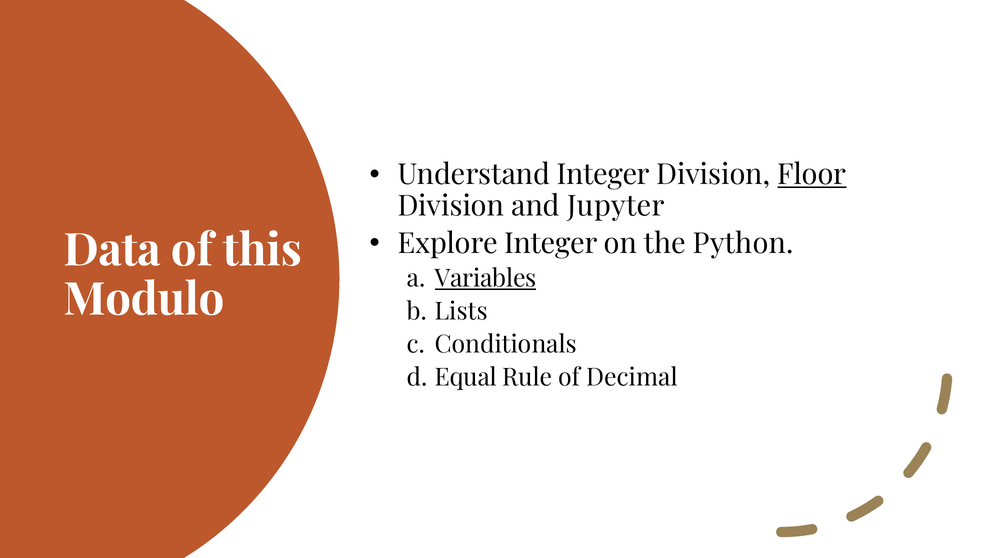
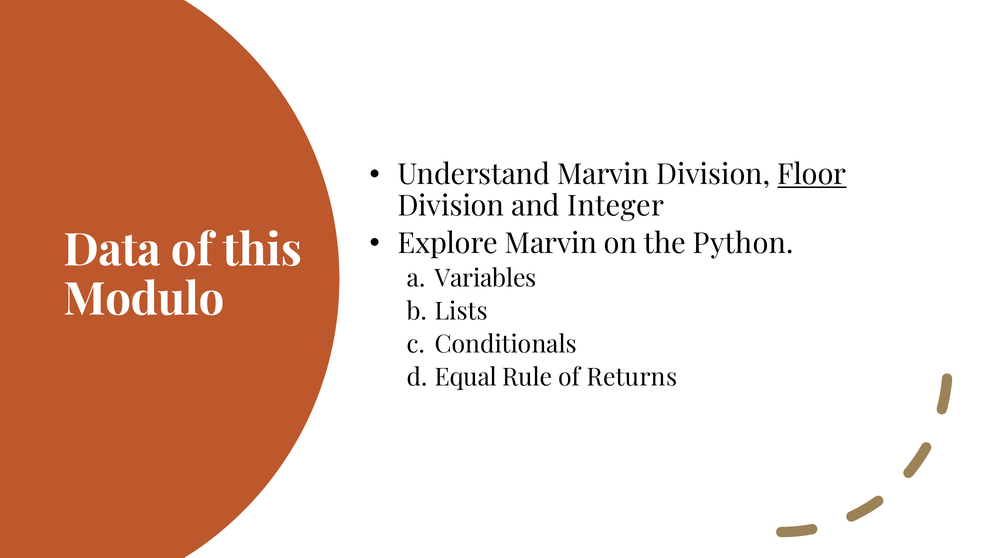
Understand Integer: Integer -> Marvin
Jupyter: Jupyter -> Integer
Explore Integer: Integer -> Marvin
Variables underline: present -> none
Decimal: Decimal -> Returns
